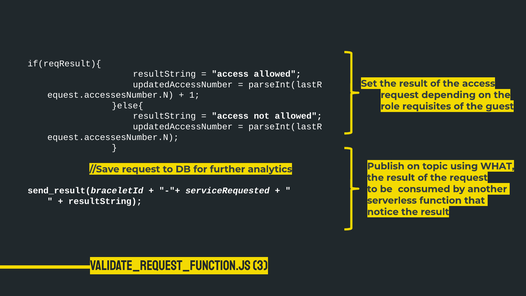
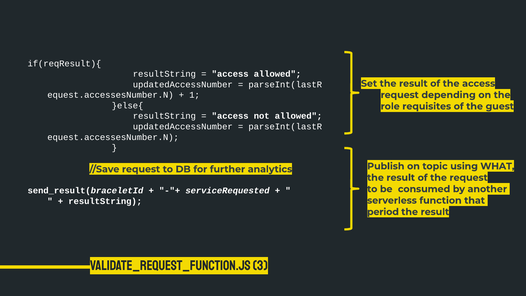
notice: notice -> period
